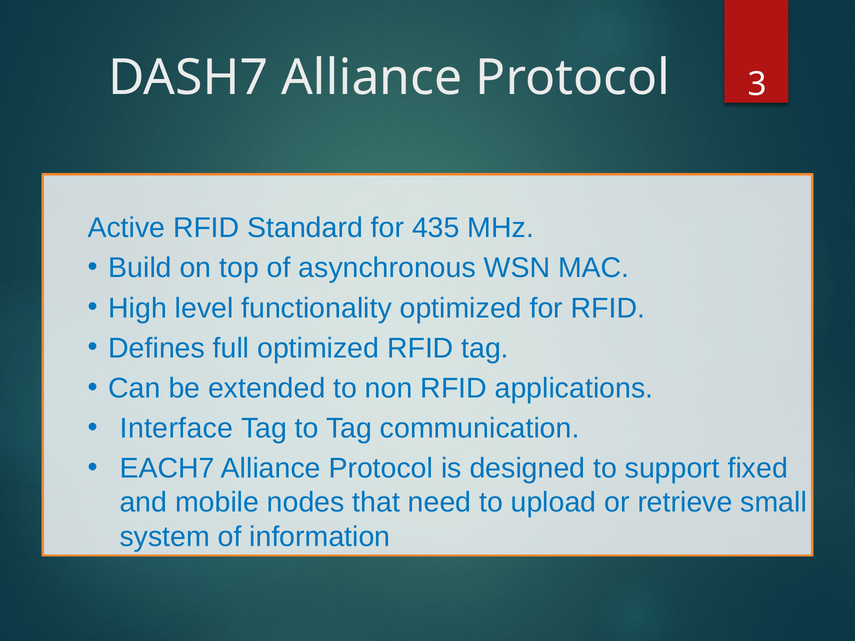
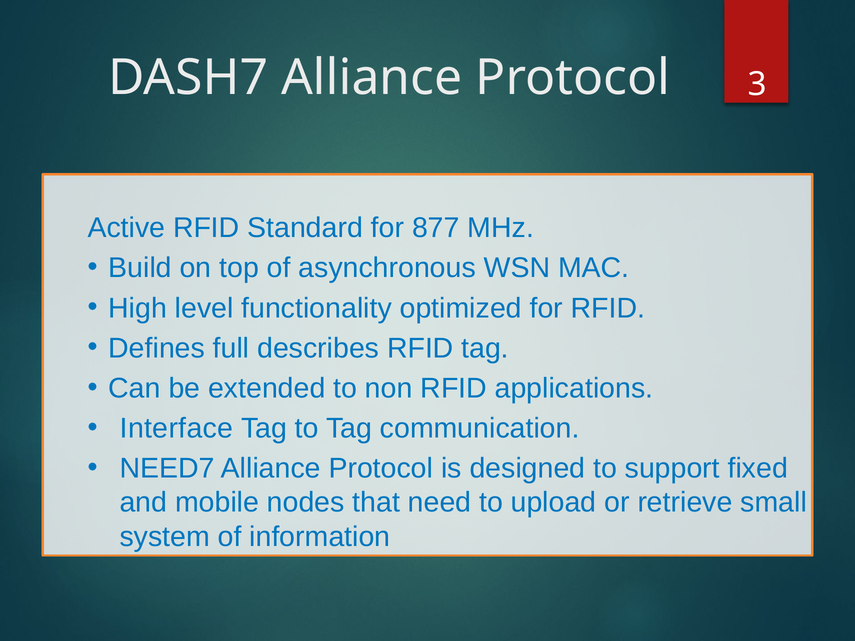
435: 435 -> 877
full optimized: optimized -> describes
EACH7: EACH7 -> NEED7
